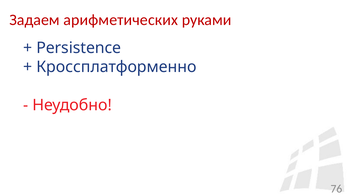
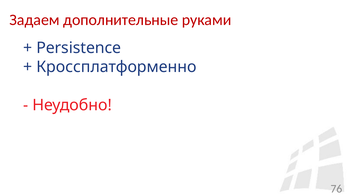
арифметических: арифметических -> дополнительные
